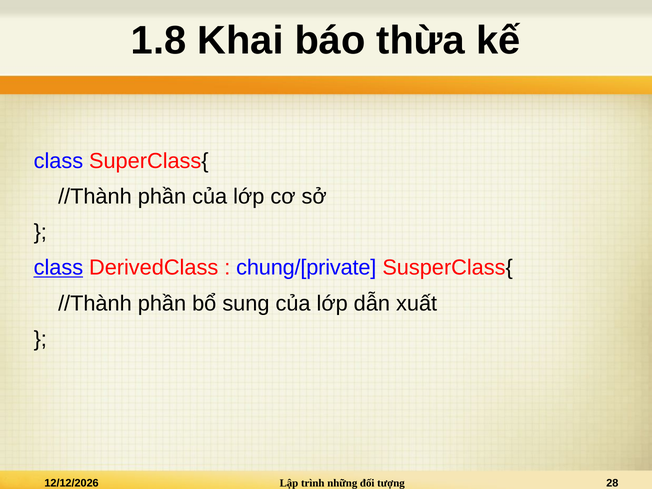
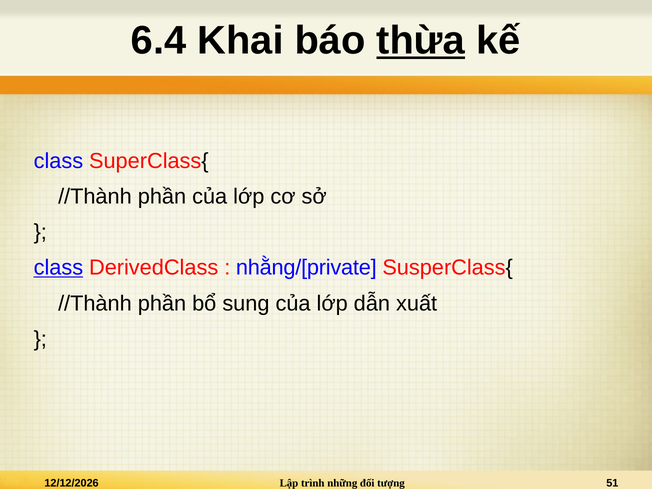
1.8: 1.8 -> 6.4
thừa underline: none -> present
chung/[private: chung/[private -> nhằng/[private
28: 28 -> 51
